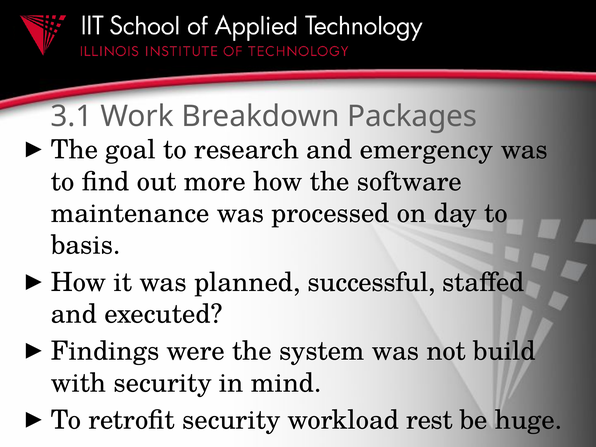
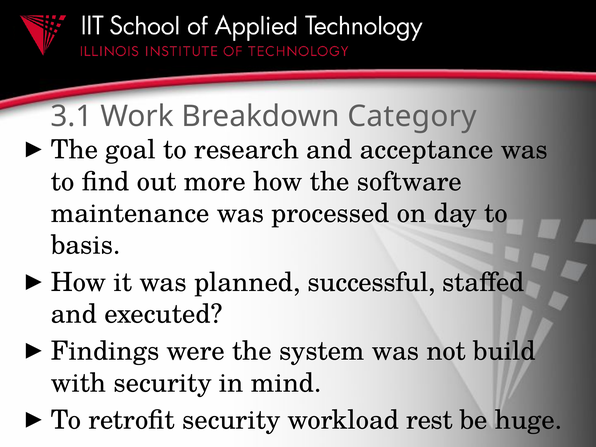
Packages: Packages -> Category
emergency: emergency -> acceptance
